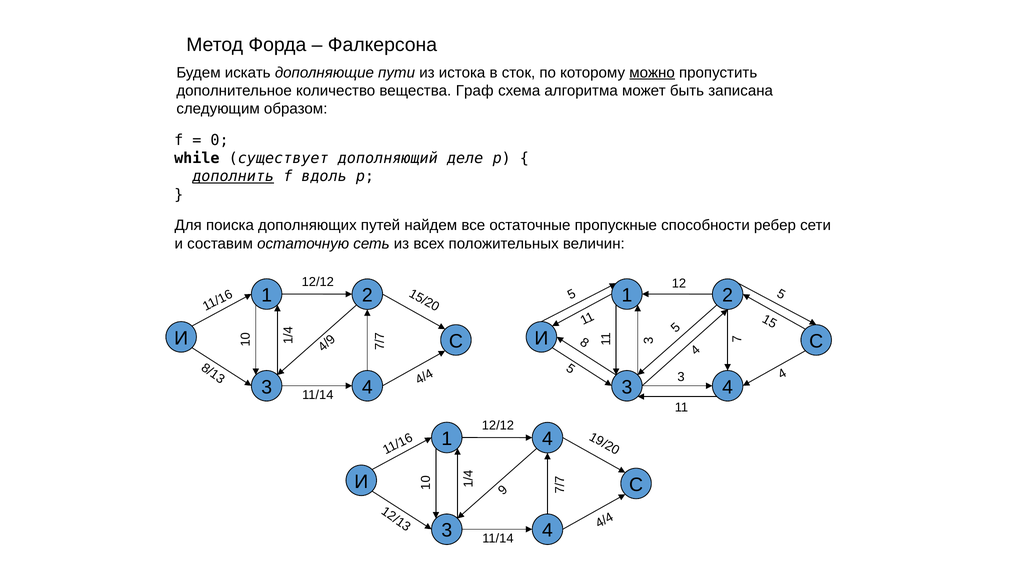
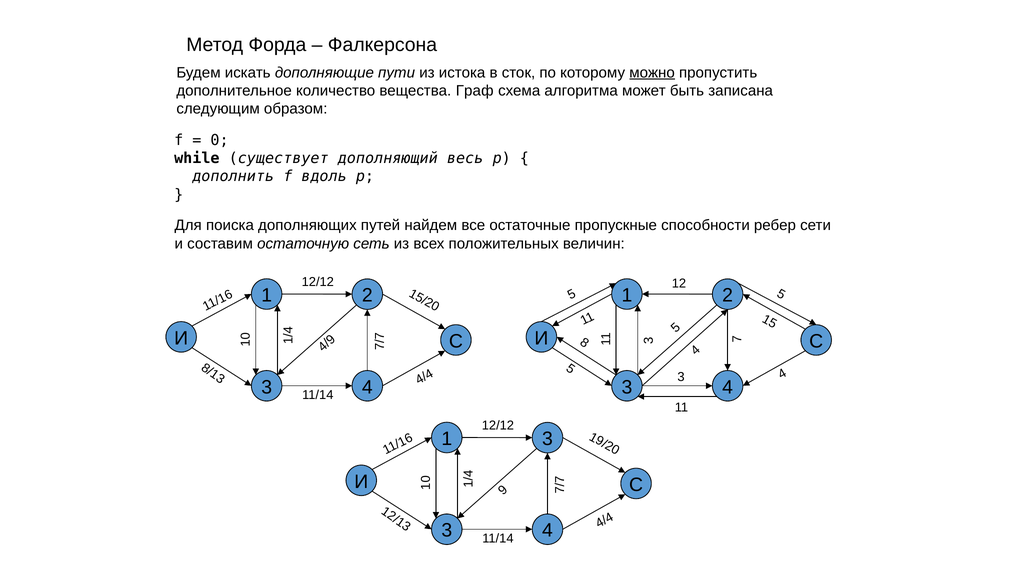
деле: деле -> весь
дополнить underline: present -> none
1 4: 4 -> 3
